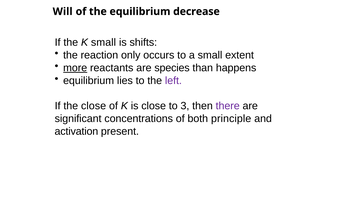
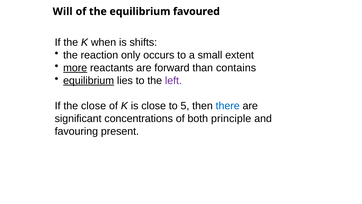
decrease: decrease -> favoured
K small: small -> when
species: species -> forward
happens: happens -> contains
equilibrium at (89, 80) underline: none -> present
3: 3 -> 5
there colour: purple -> blue
activation: activation -> favouring
